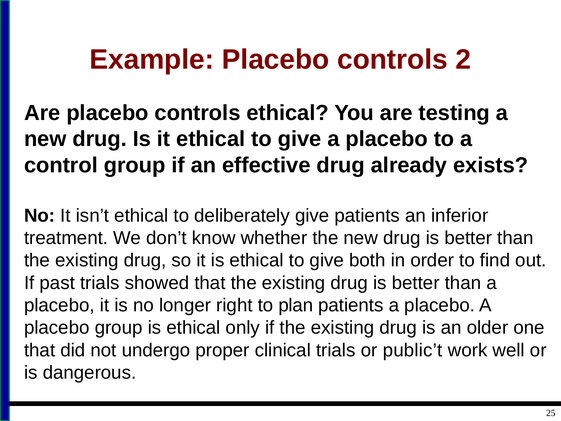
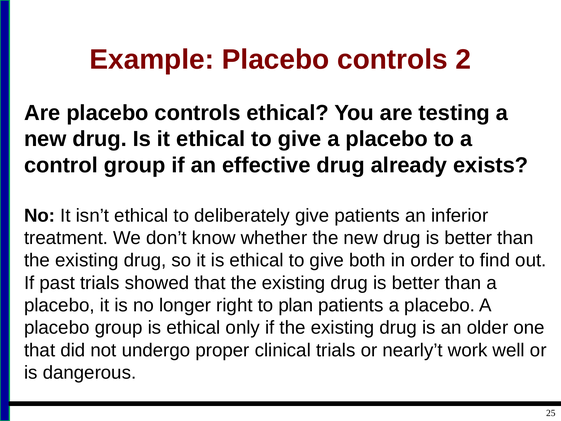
public’t: public’t -> nearly’t
